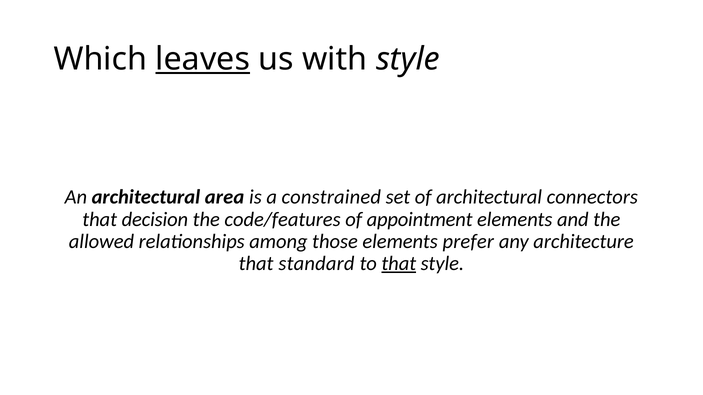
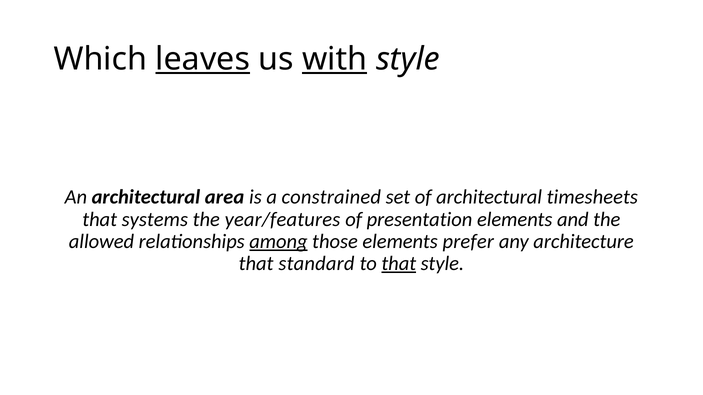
with underline: none -> present
connectors: connectors -> timesheets
decision: decision -> systems
code/features: code/features -> year/features
appointment: appointment -> presentation
among underline: none -> present
